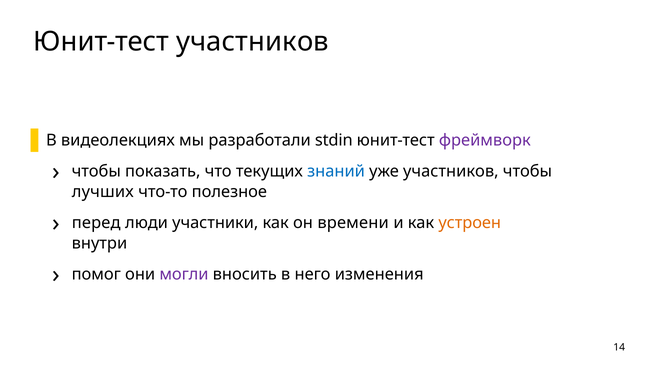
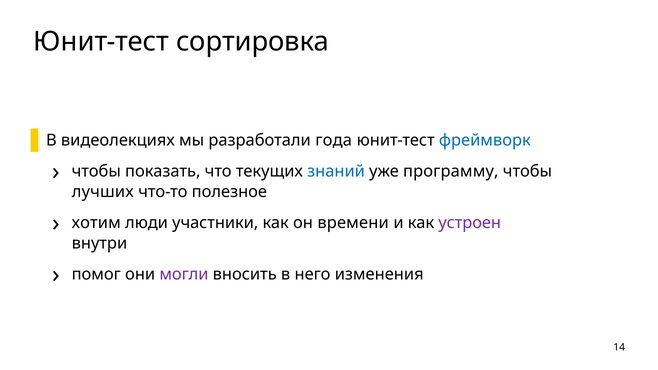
Юнит-тест участников: участников -> сортировка
stdin: stdin -> года
фреймворк colour: purple -> blue
уже участников: участников -> программу
перед: перед -> хотим
устроен colour: orange -> purple
